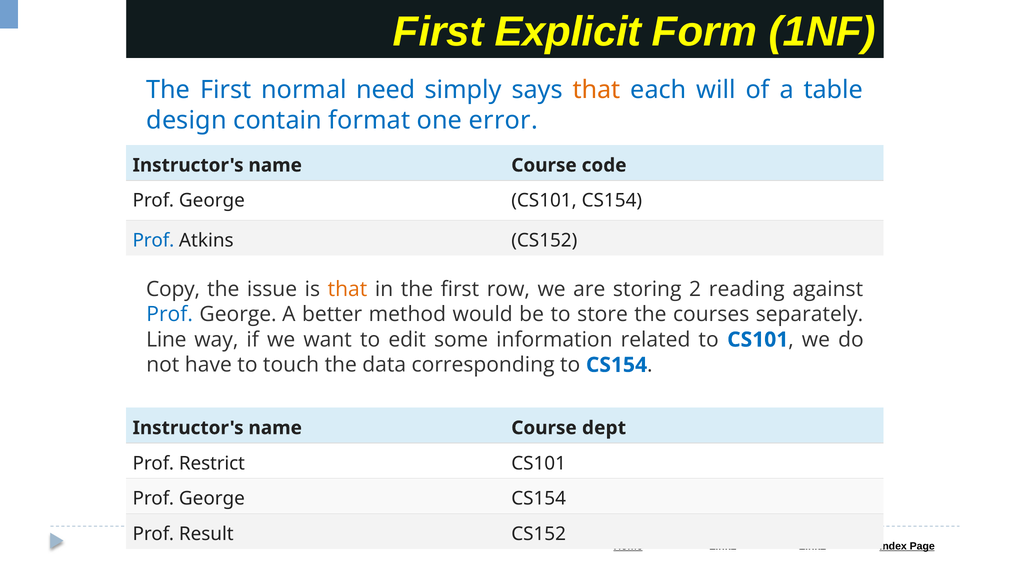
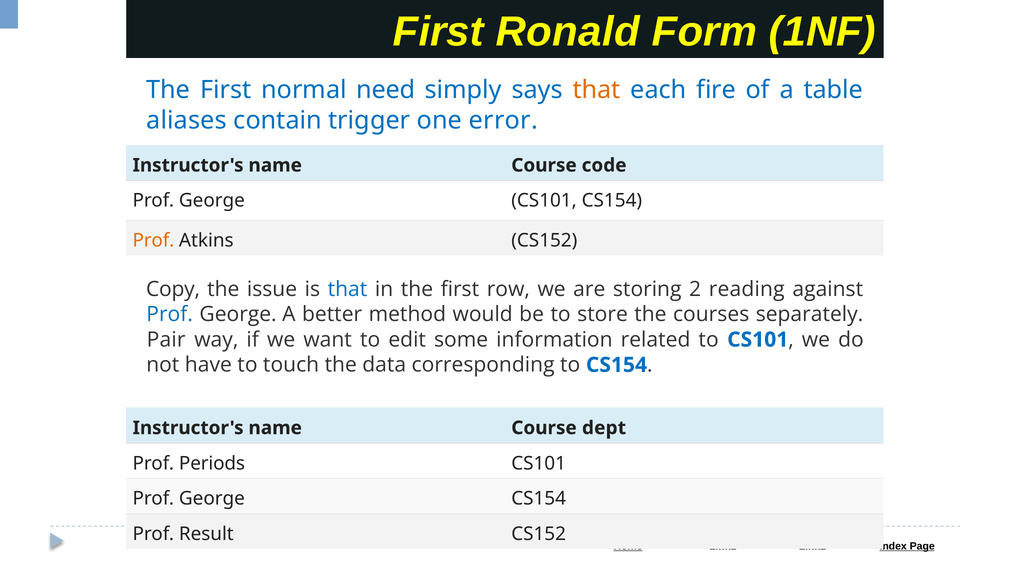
Explicit: Explicit -> Ronald
will: will -> fire
design: design -> aliases
format: format -> trigger
Prof at (153, 241) colour: blue -> orange
that at (348, 289) colour: orange -> blue
Line: Line -> Pair
Restrict: Restrict -> Periods
